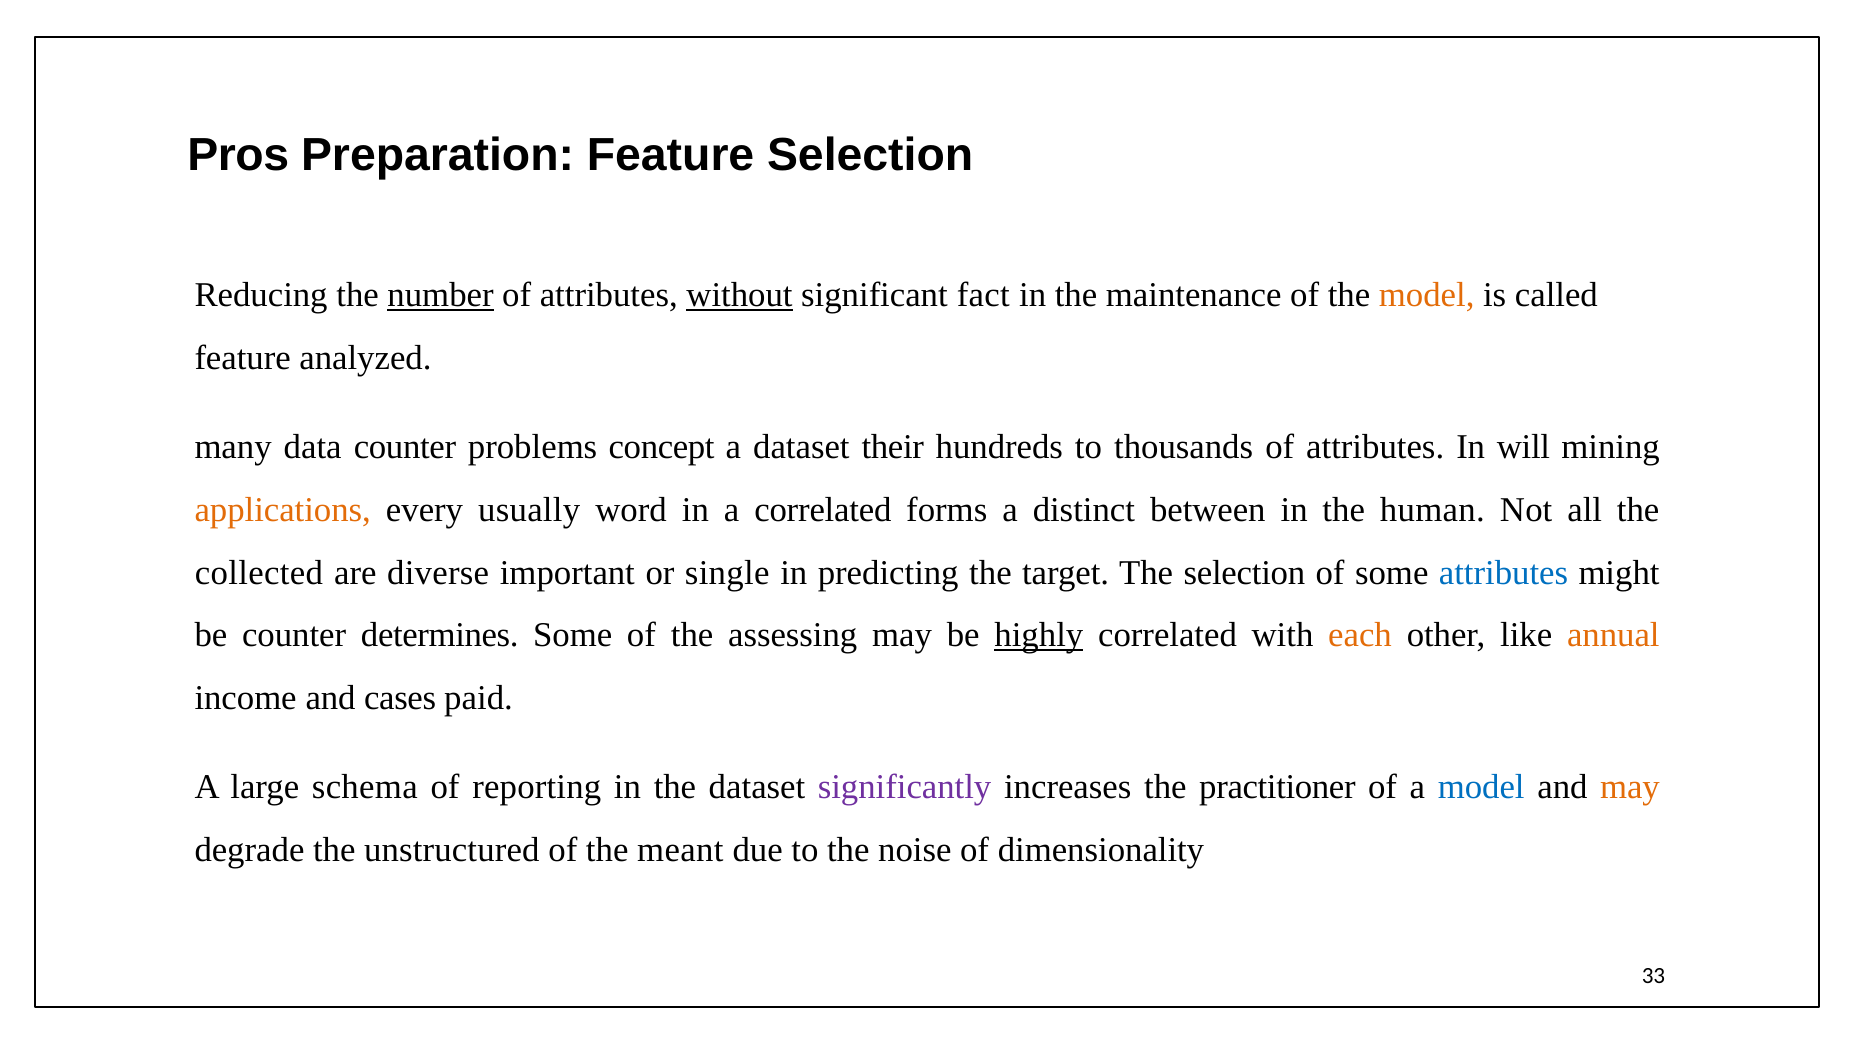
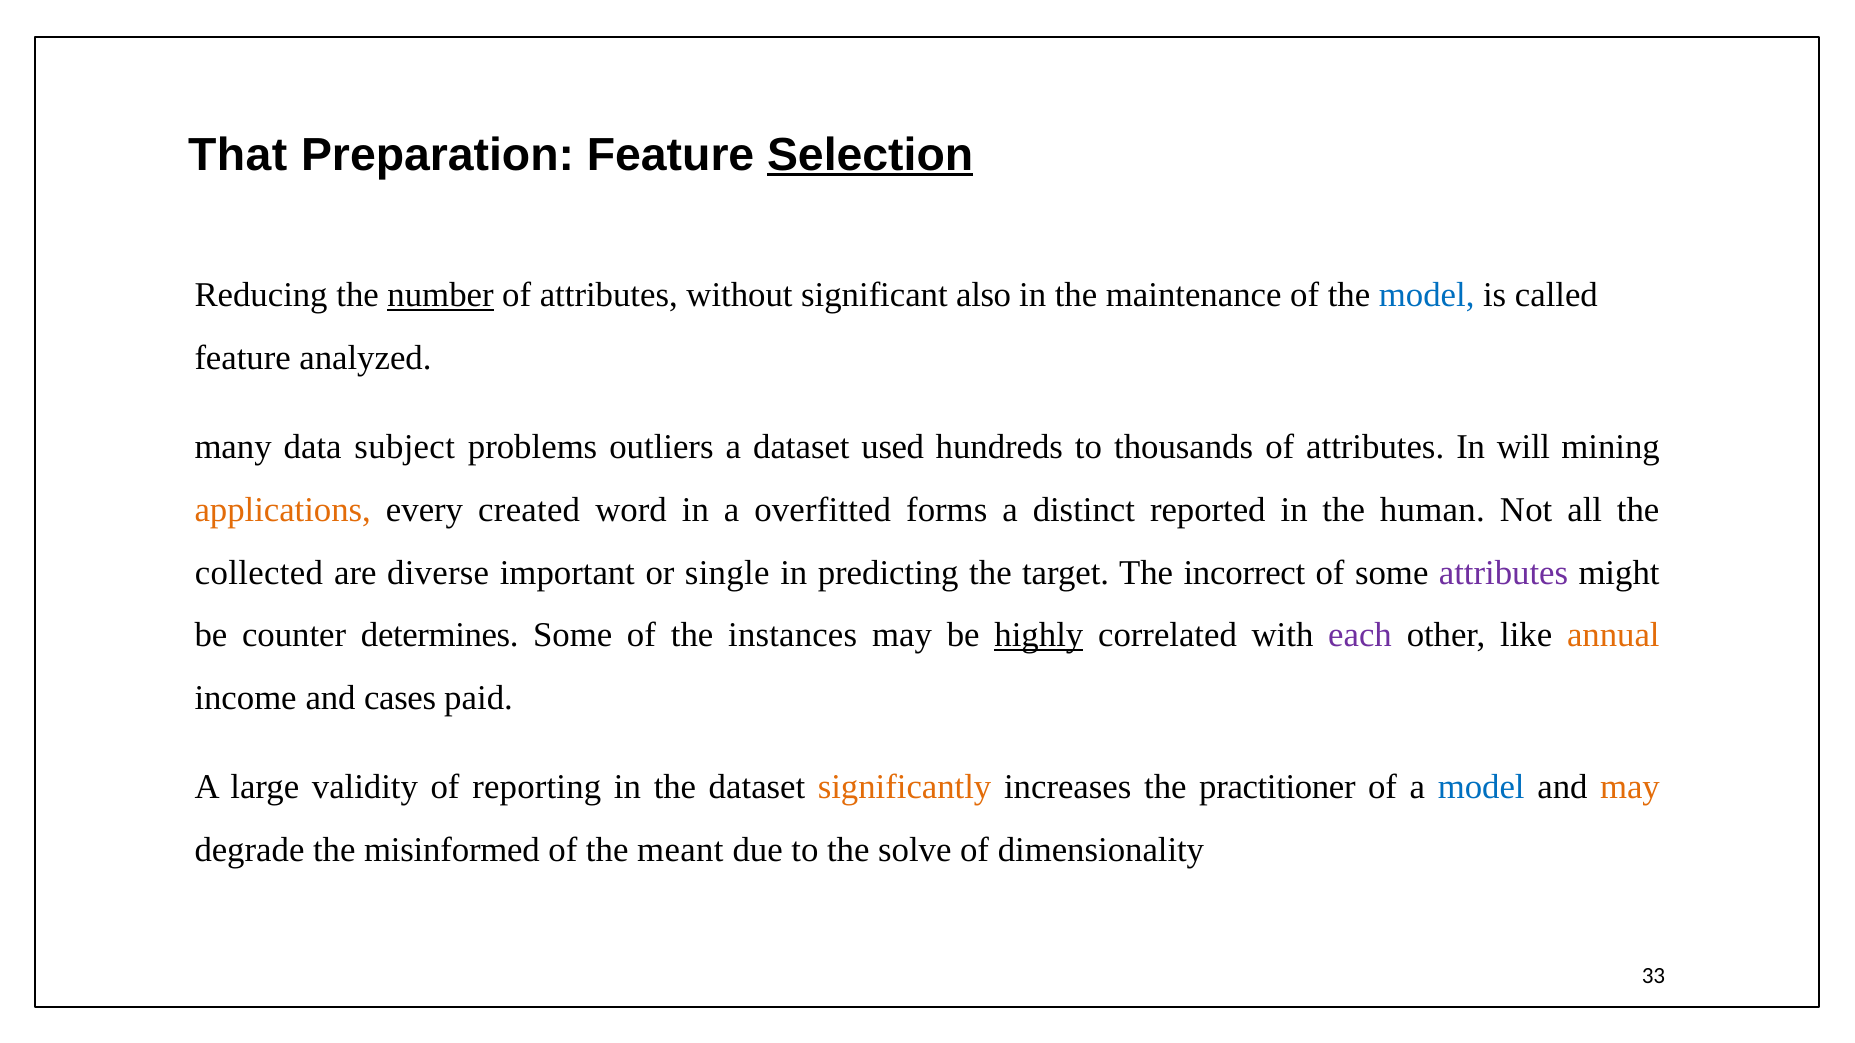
Pros: Pros -> That
Selection at (870, 155) underline: none -> present
without underline: present -> none
fact: fact -> also
model at (1427, 295) colour: orange -> blue
data counter: counter -> subject
concept: concept -> outliers
their: their -> used
usually: usually -> created
a correlated: correlated -> overfitted
between: between -> reported
The selection: selection -> incorrect
attributes at (1503, 573) colour: blue -> purple
assessing: assessing -> instances
each colour: orange -> purple
schema: schema -> validity
significantly colour: purple -> orange
unstructured: unstructured -> misinformed
noise: noise -> solve
